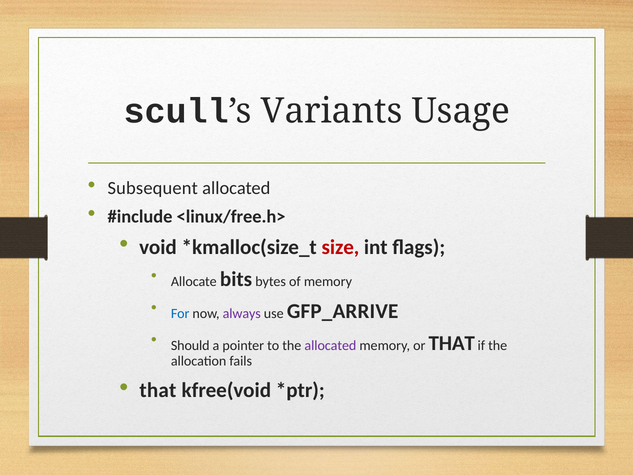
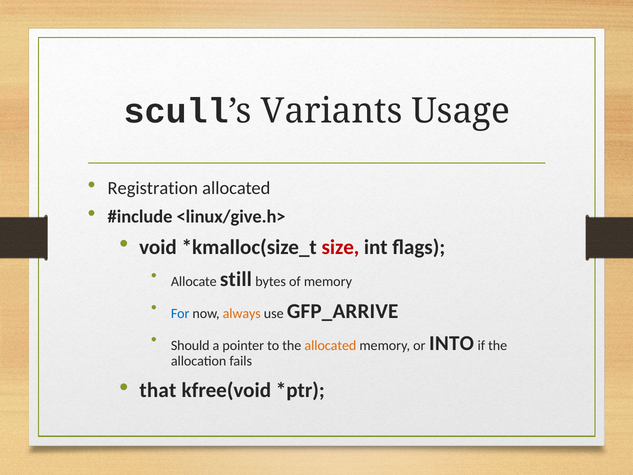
Subsequent: Subsequent -> Registration
<linux/free.h>: <linux/free.h> -> <linux/give.h>
bits: bits -> still
always colour: purple -> orange
allocated at (330, 345) colour: purple -> orange
or THAT: THAT -> INTO
